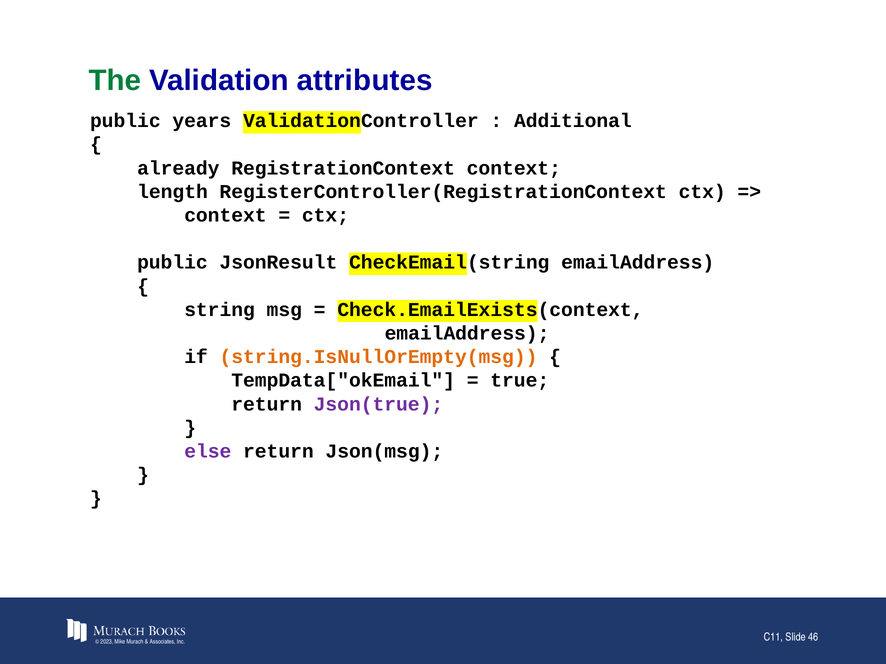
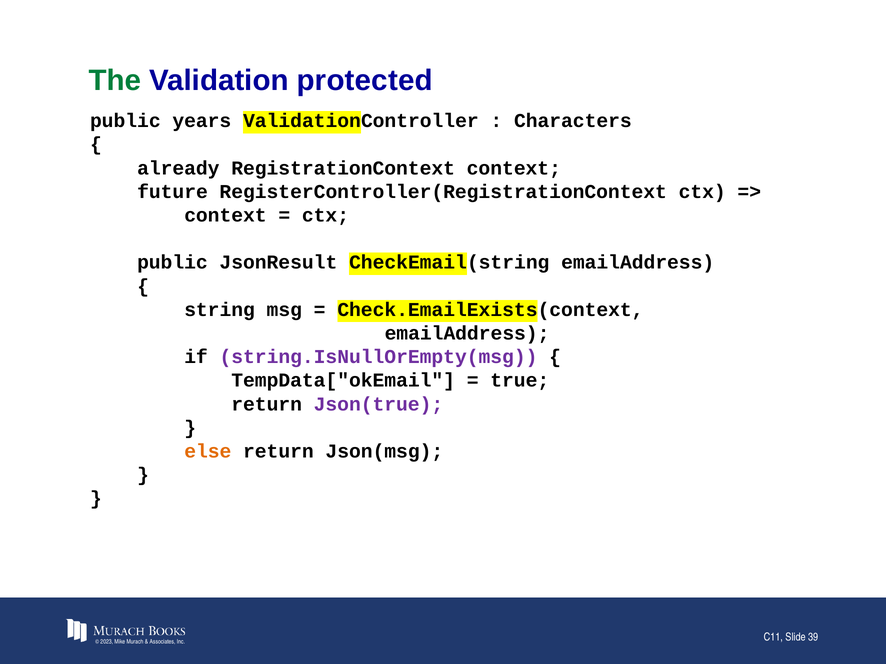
attributes: attributes -> protected
Additional: Additional -> Characters
length: length -> future
string.IsNullOrEmpty(msg colour: orange -> purple
else colour: purple -> orange
46: 46 -> 39
